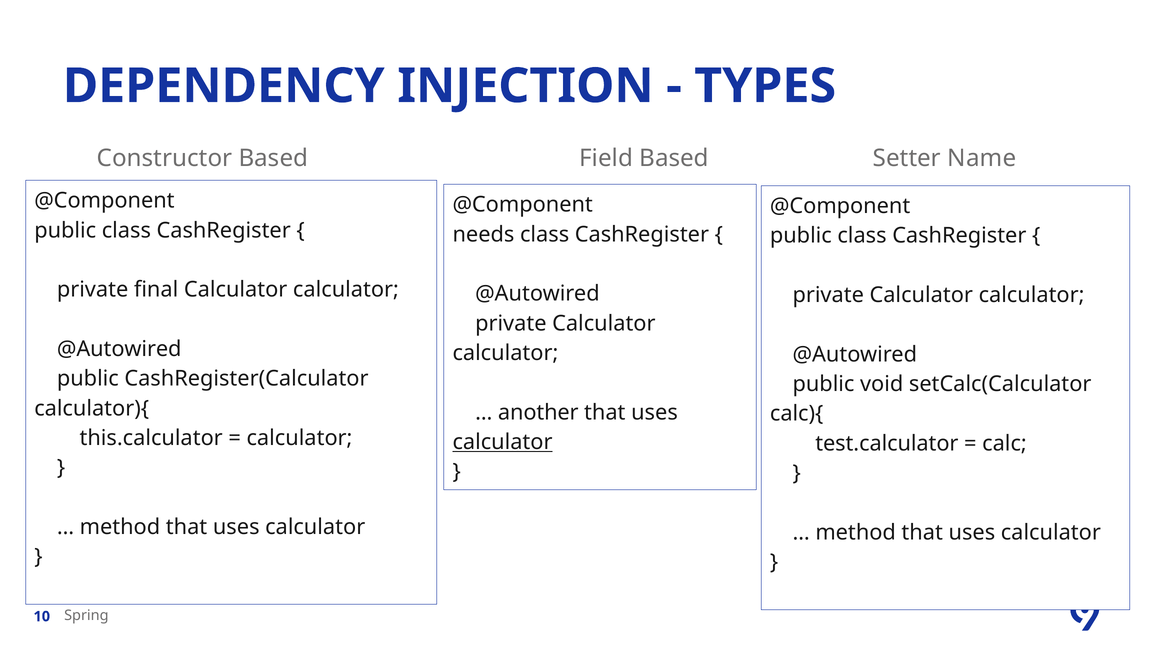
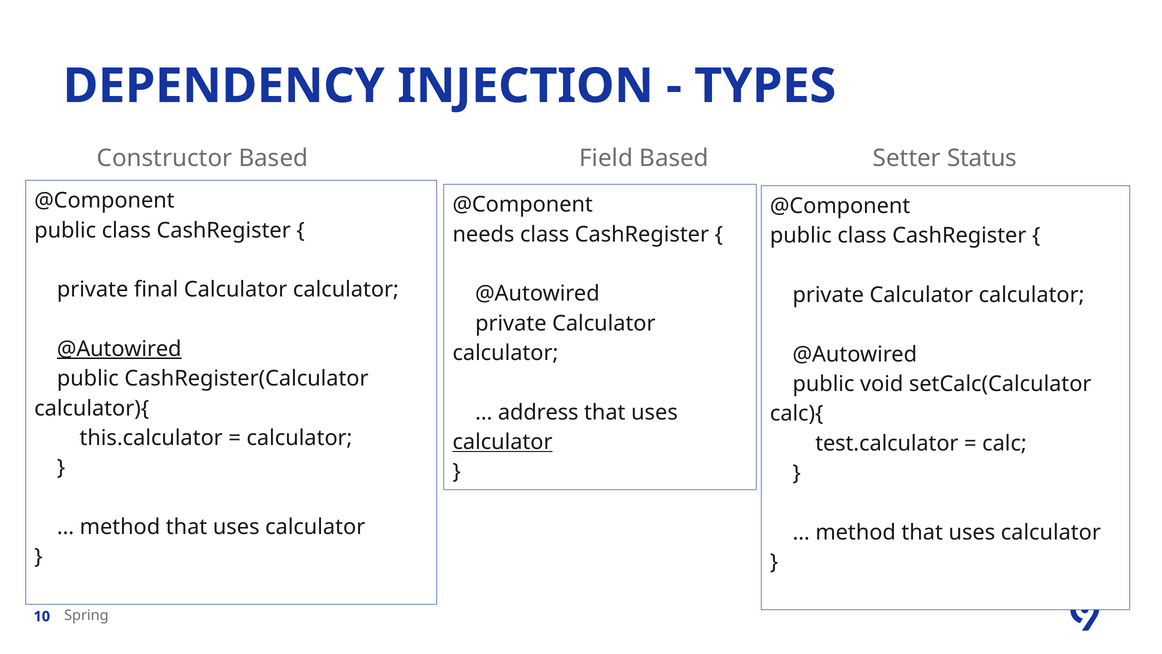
Name: Name -> Status
@Autowired at (119, 349) underline: none -> present
another: another -> address
